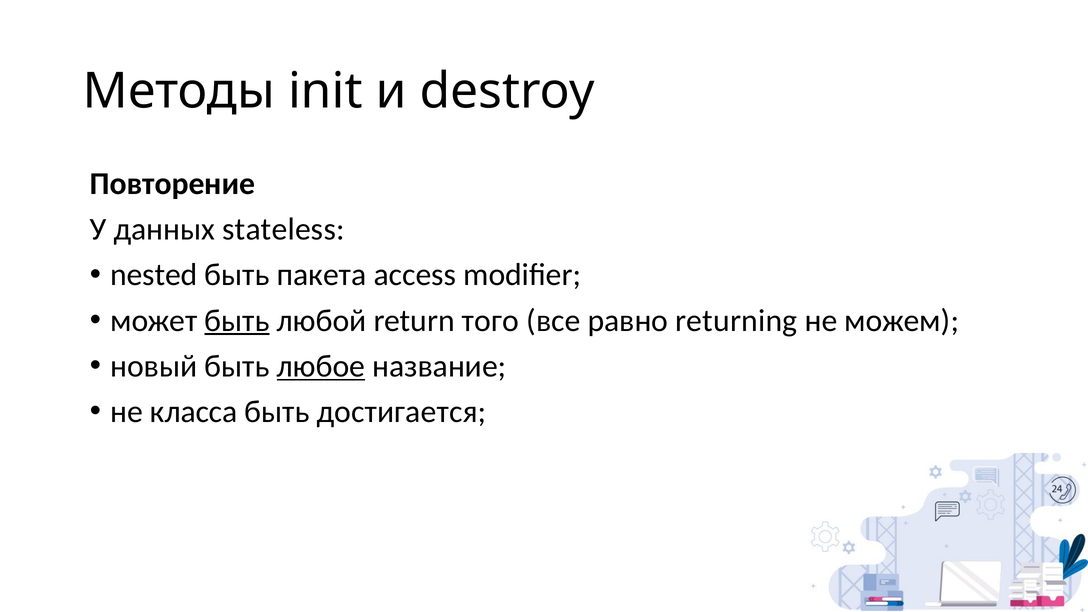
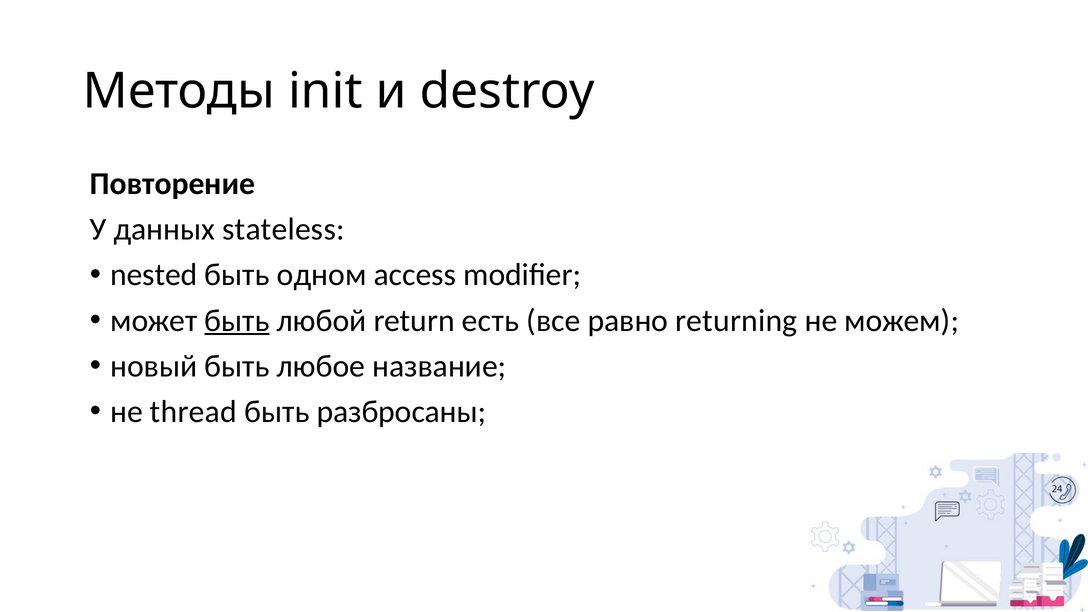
пакета: пакета -> одном
того: того -> есть
любое underline: present -> none
класса: класса -> thread
достигается: достигается -> разбросаны
